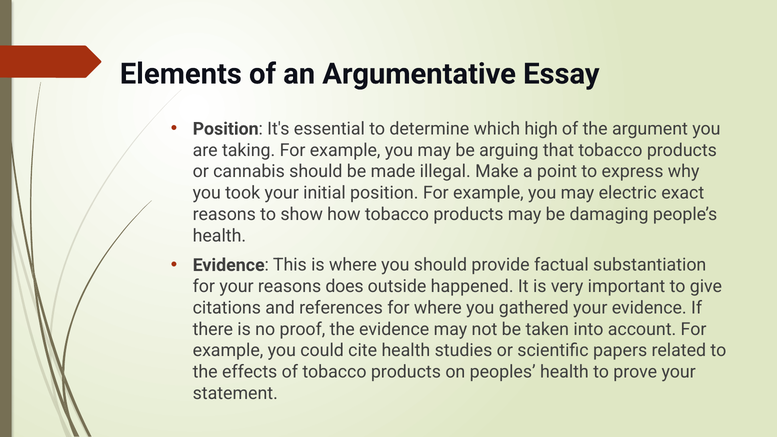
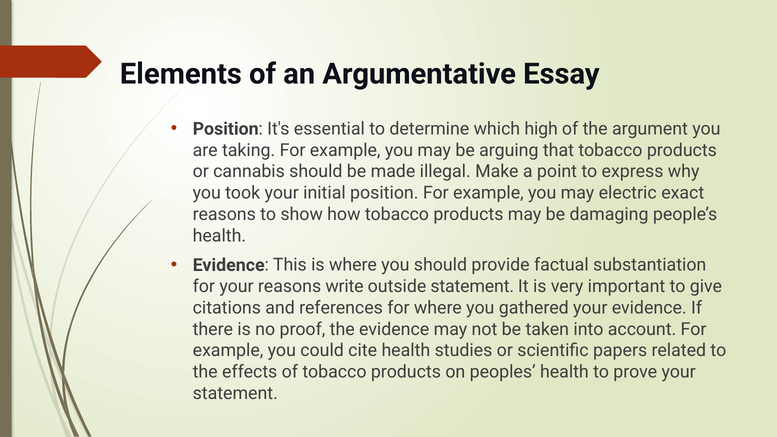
does: does -> write
outside happened: happened -> statement
